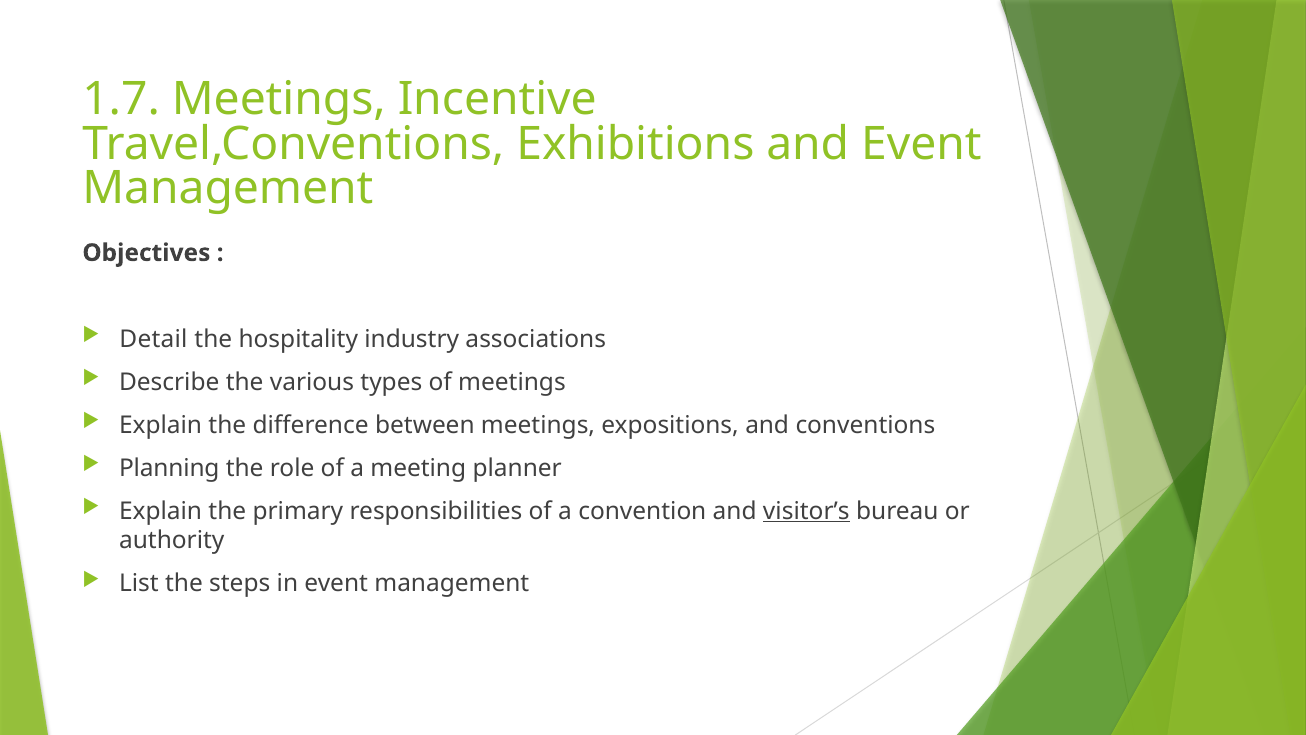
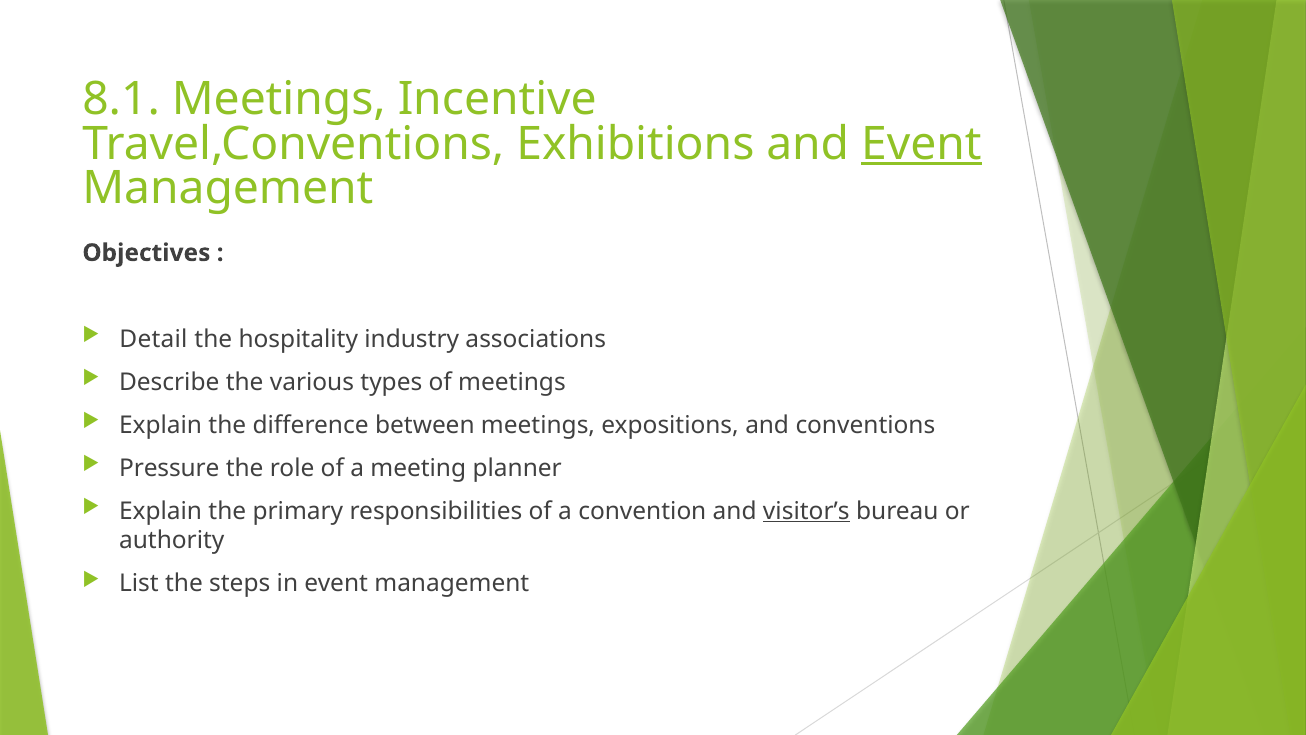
1.7: 1.7 -> 8.1
Event at (921, 144) underline: none -> present
Planning: Planning -> Pressure
